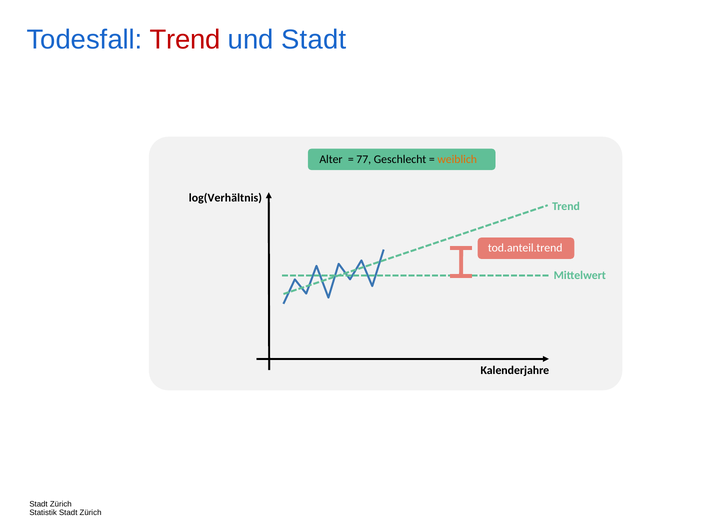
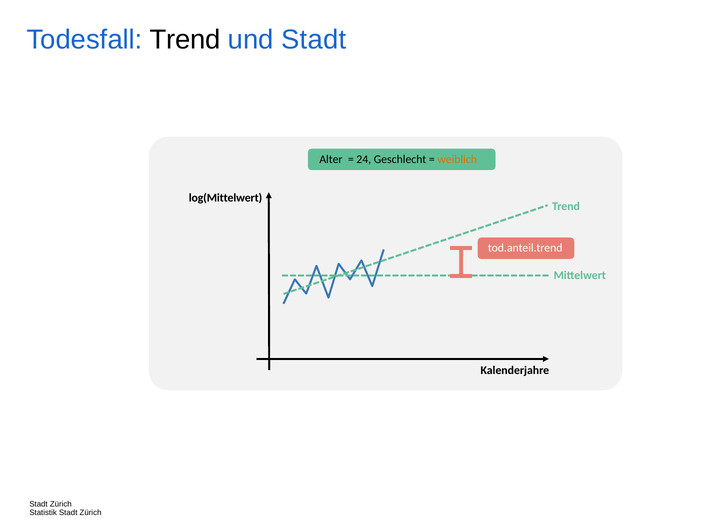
Trend at (185, 40) colour: red -> black
77: 77 -> 24
log(Verhältnis: log(Verhältnis -> log(Mittelwert
